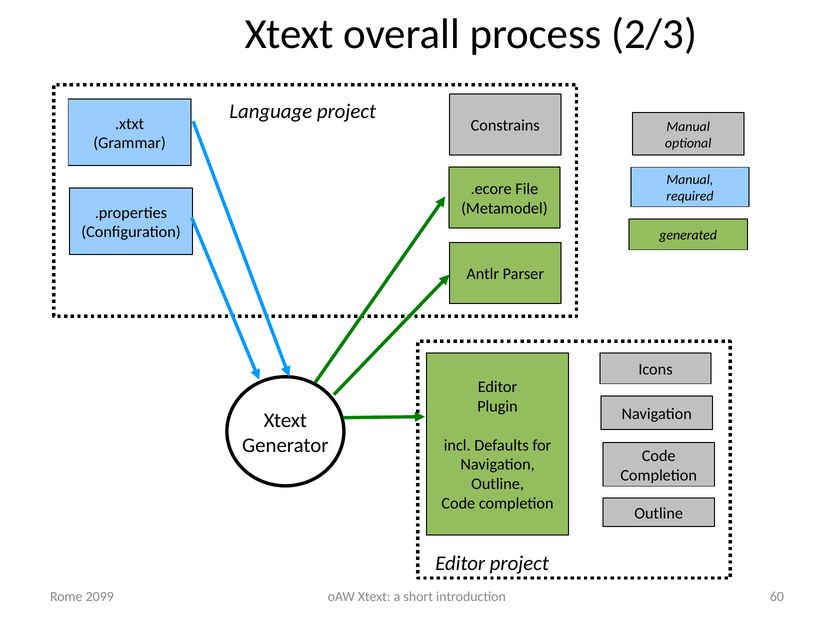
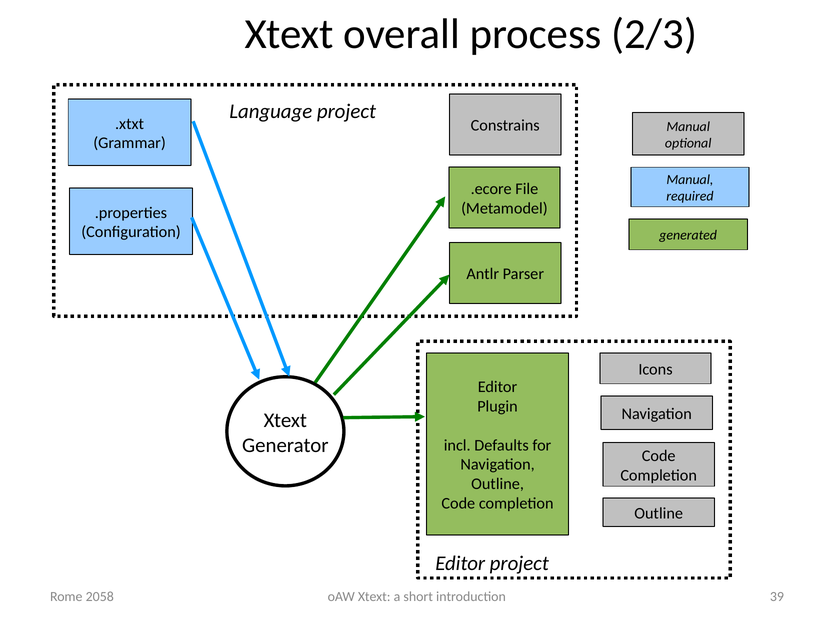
2099: 2099 -> 2058
60: 60 -> 39
